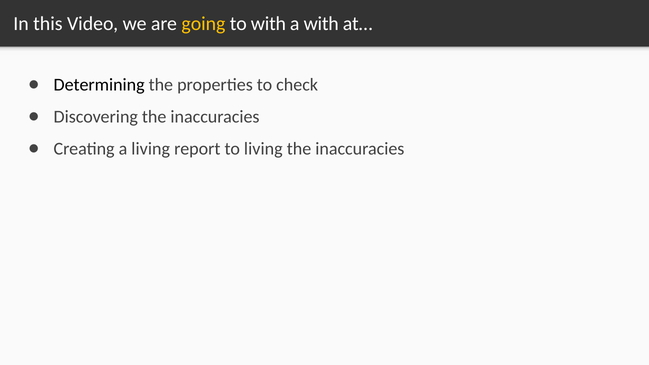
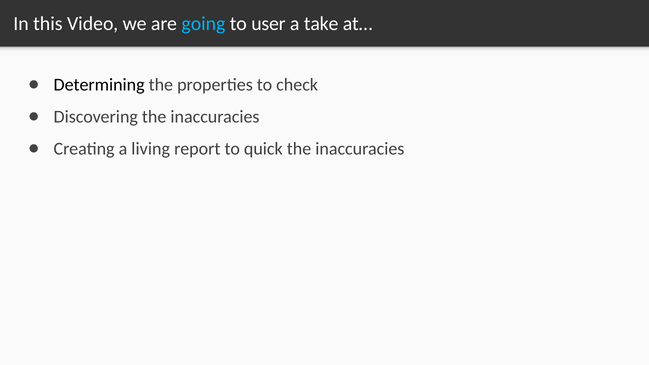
going colour: yellow -> light blue
to with: with -> user
a with: with -> take
to living: living -> quick
